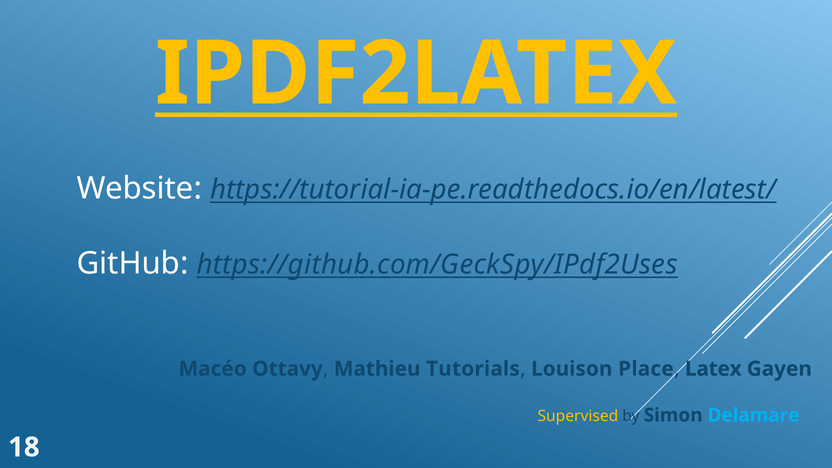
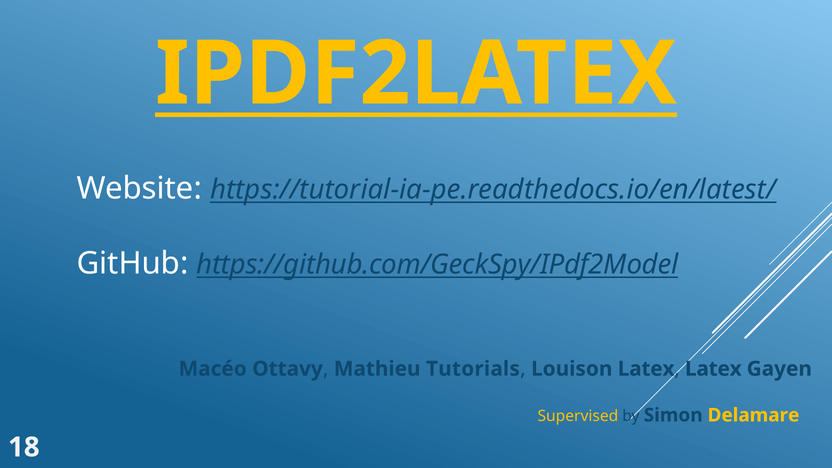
https://github.com/GeckSpy/IPdf2Uses: https://github.com/GeckSpy/IPdf2Uses -> https://github.com/GeckSpy/IPdf2Model
Louison Place: Place -> Latex
Delamare colour: light blue -> yellow
